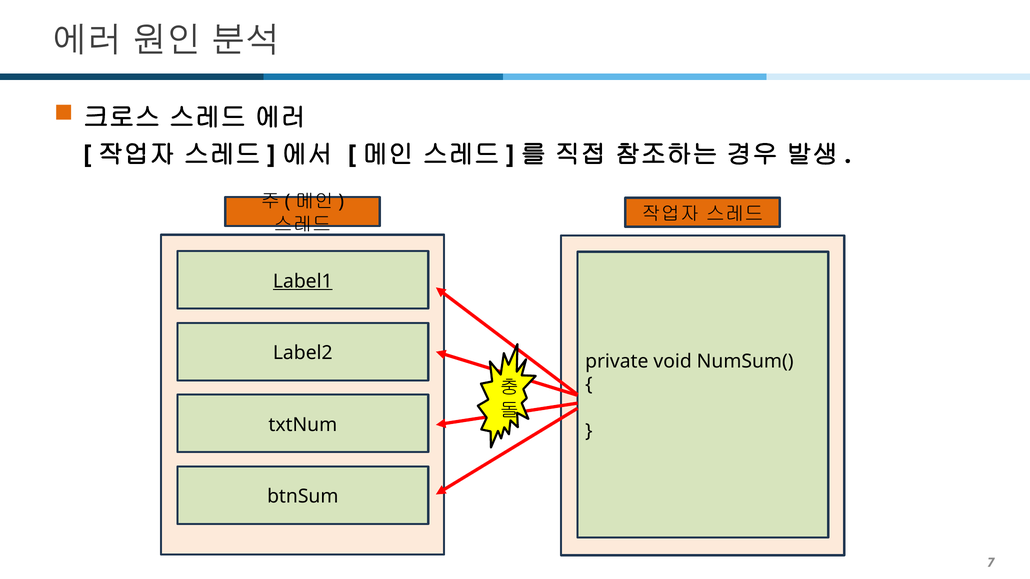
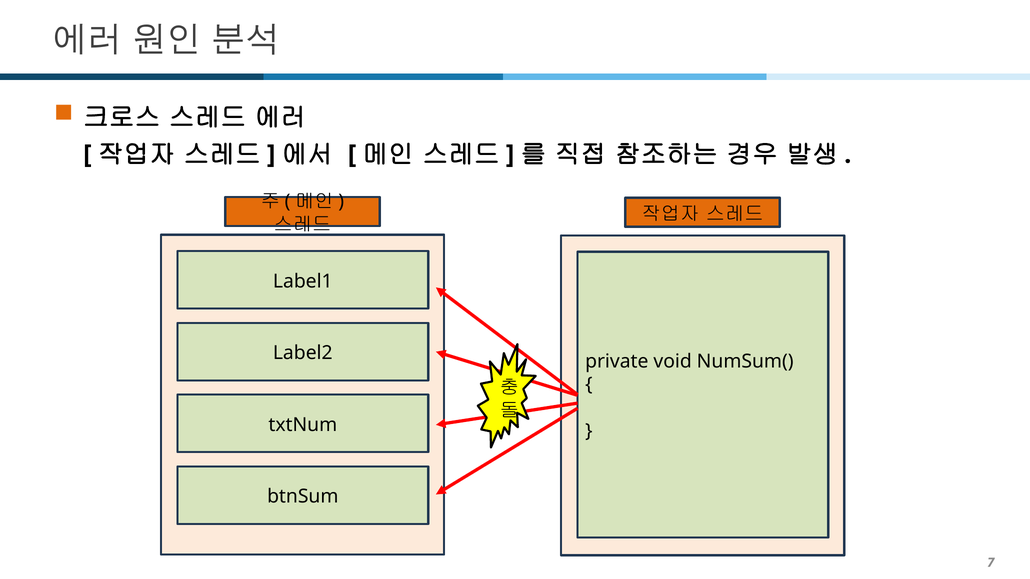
Label1 underline: present -> none
